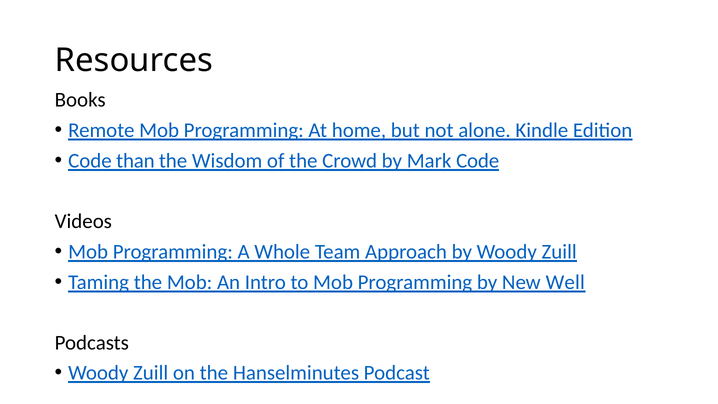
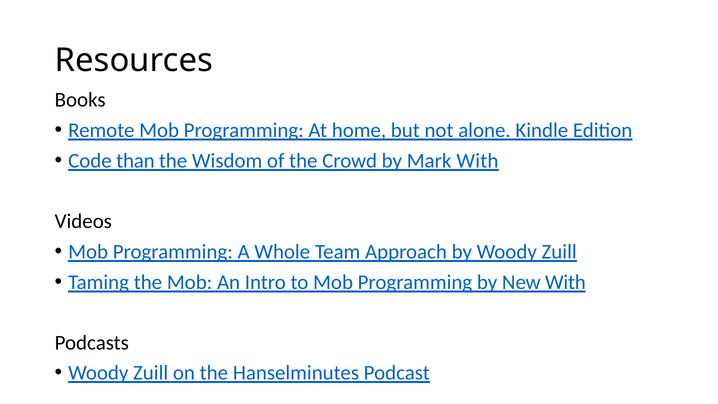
Mark Code: Code -> With
New Well: Well -> With
